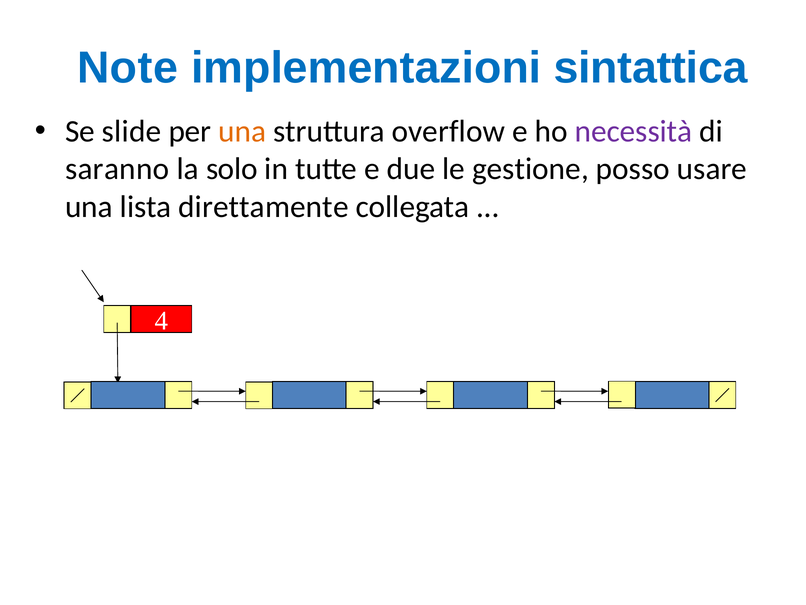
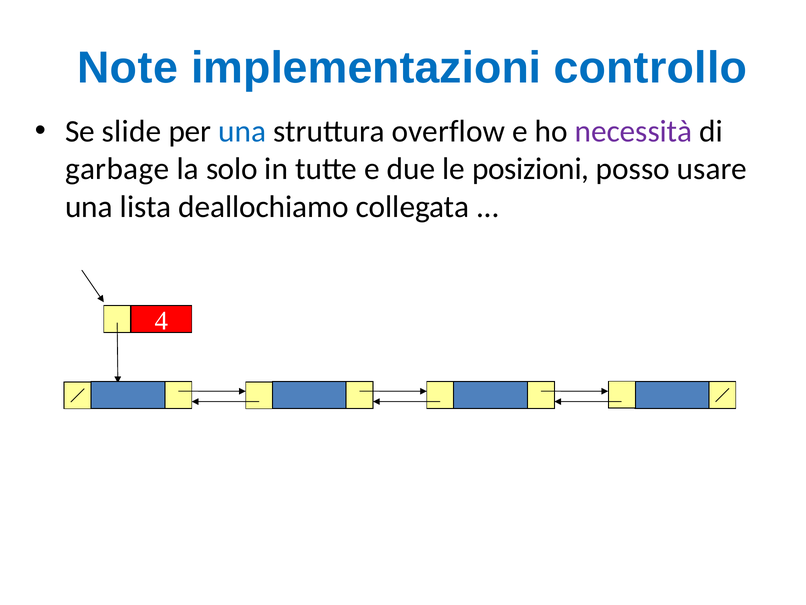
sintattica: sintattica -> controllo
una at (242, 131) colour: orange -> blue
saranno: saranno -> garbage
gestione: gestione -> posizioni
direttamente: direttamente -> deallochiamo
